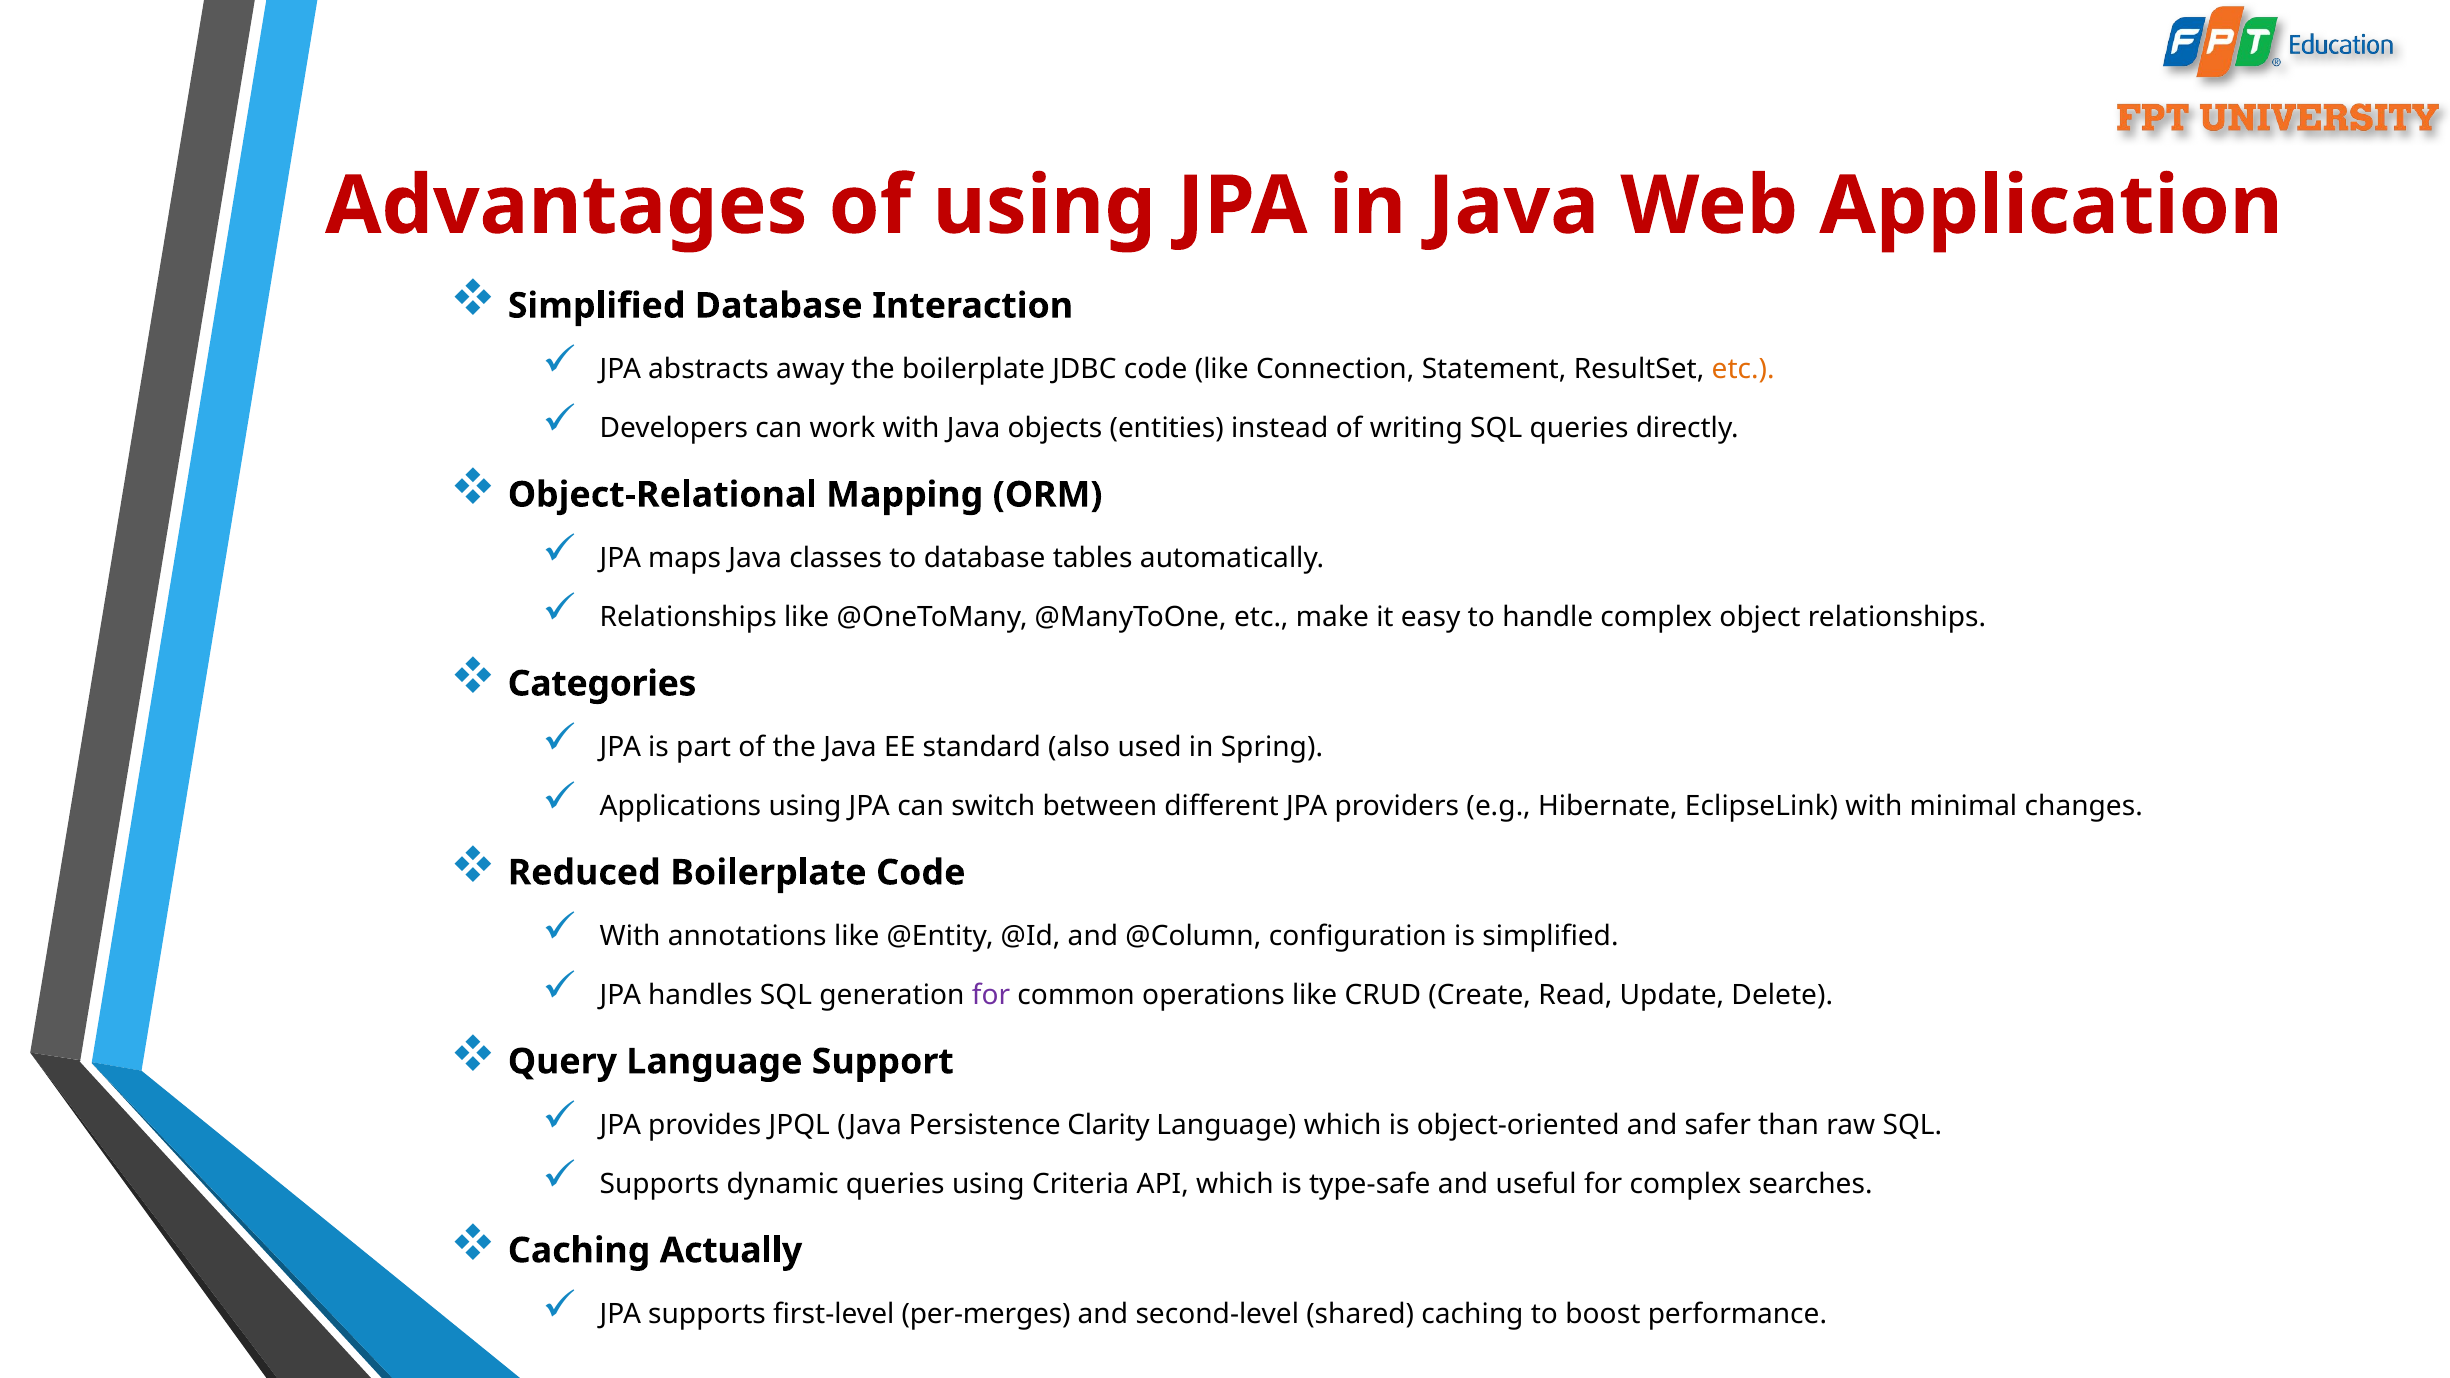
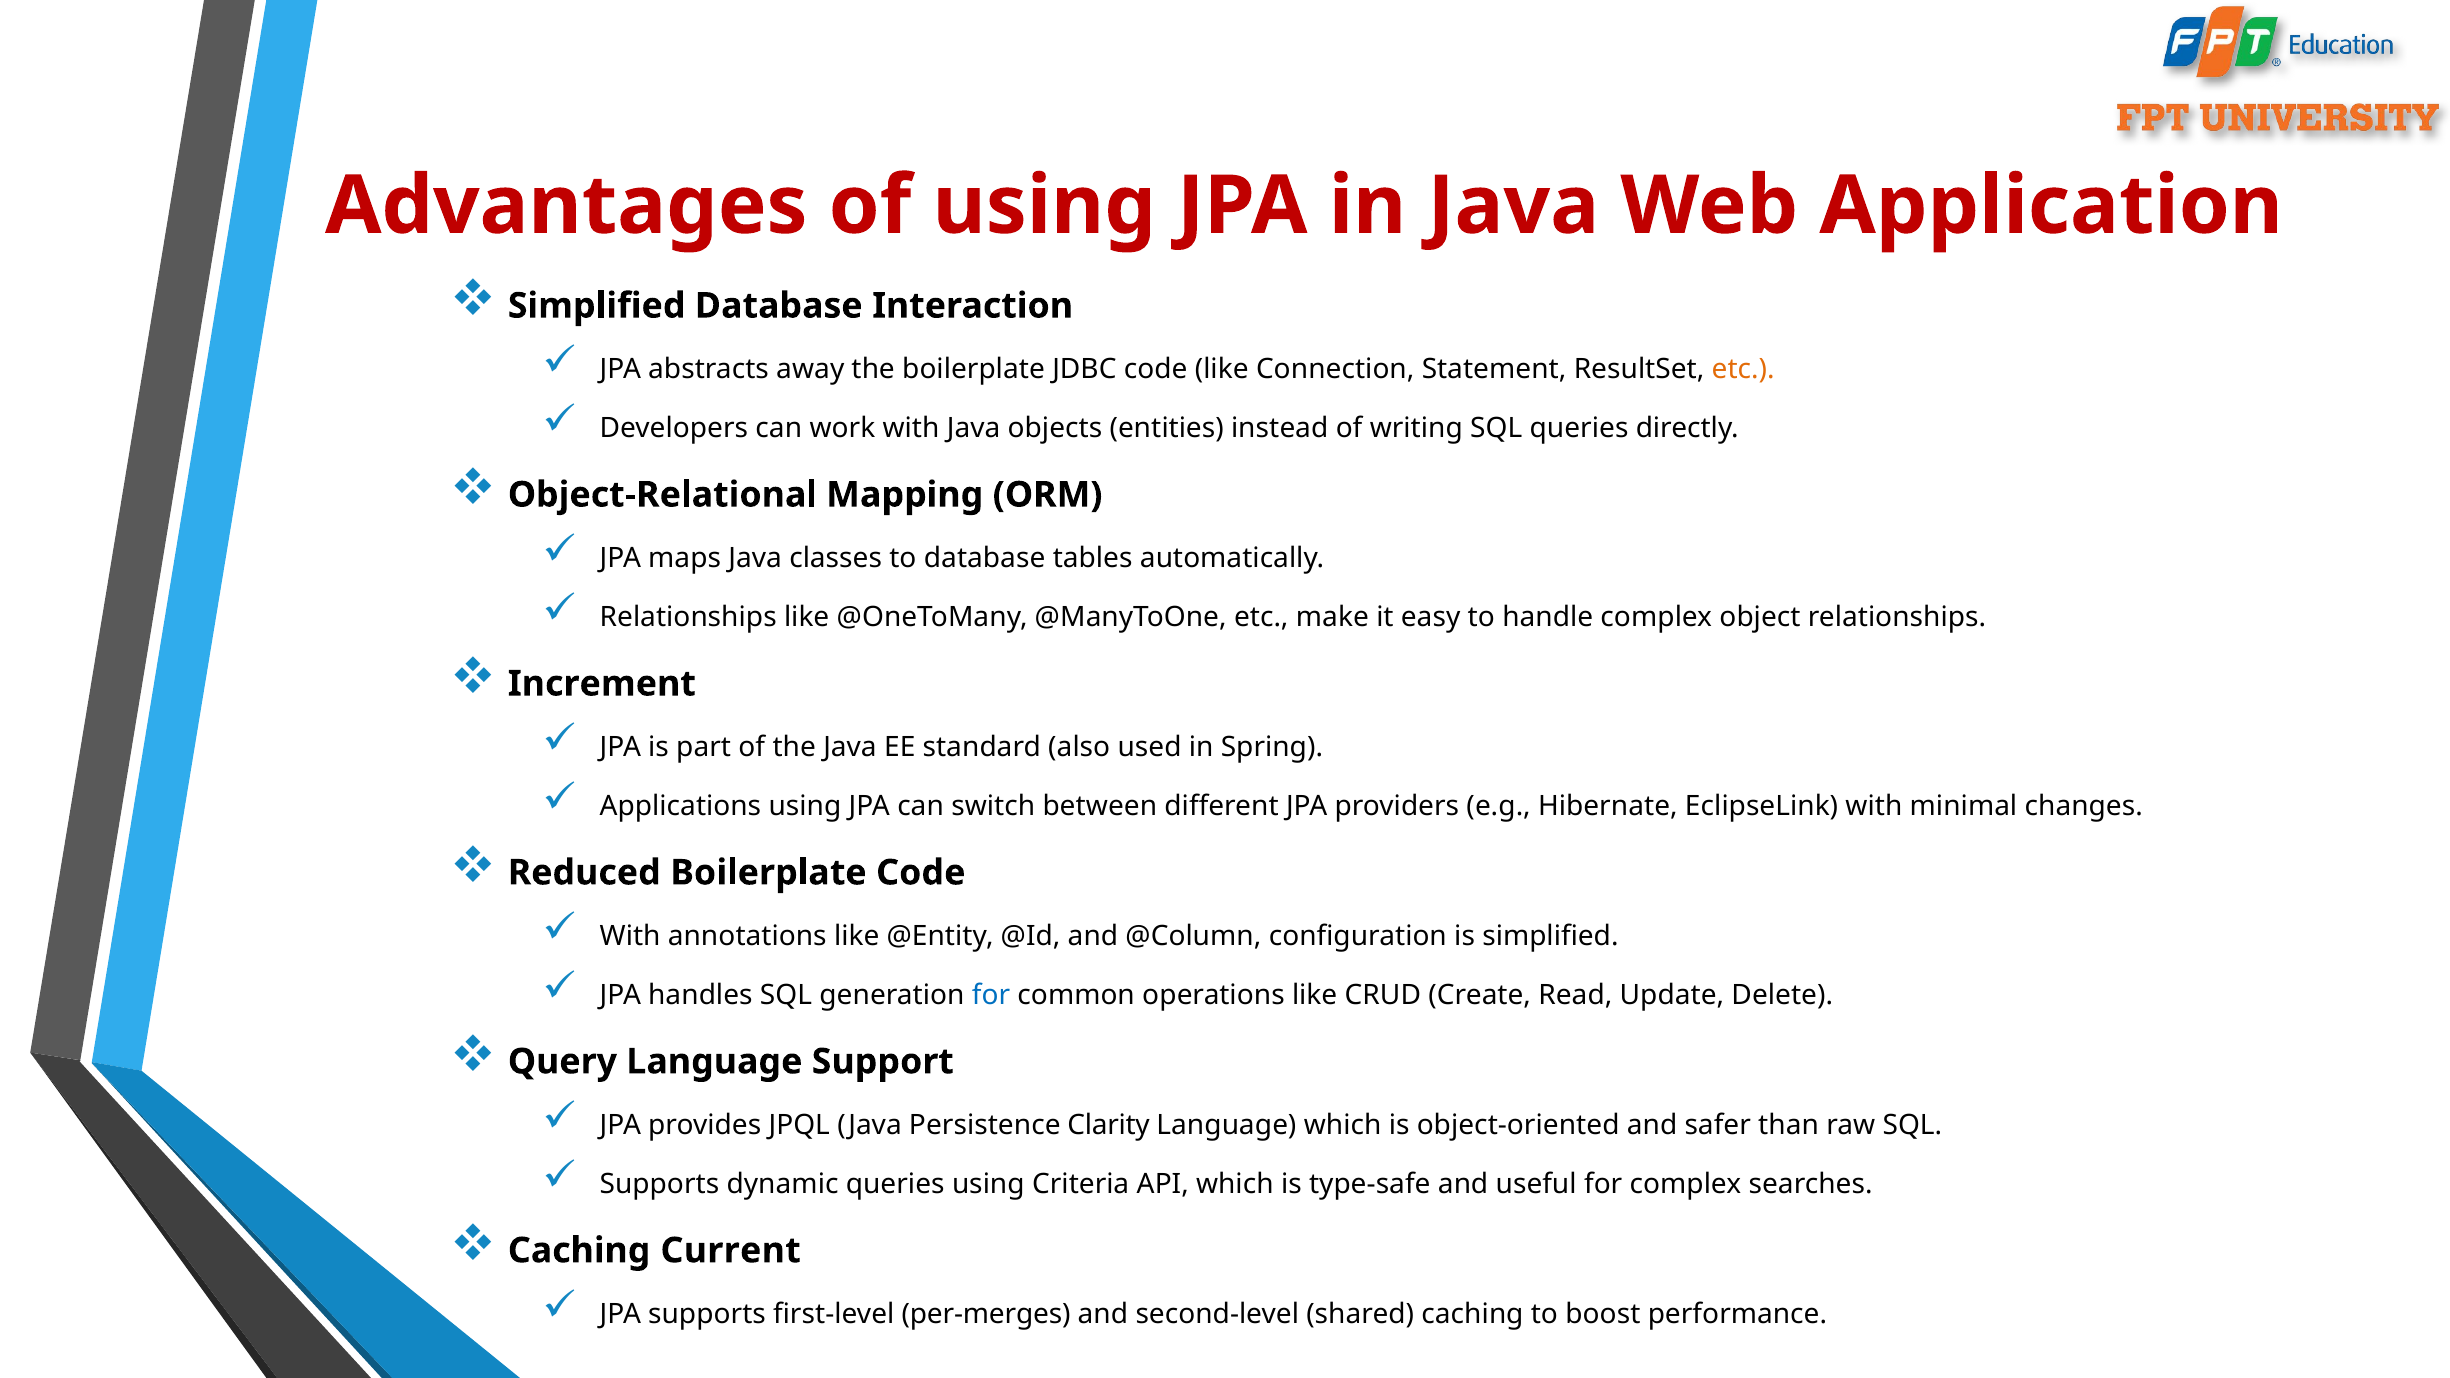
Categories: Categories -> Increment
for at (991, 995) colour: purple -> blue
Actually: Actually -> Current
